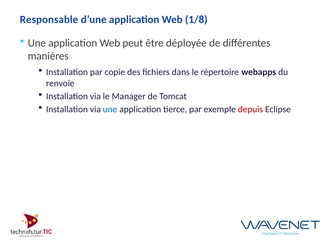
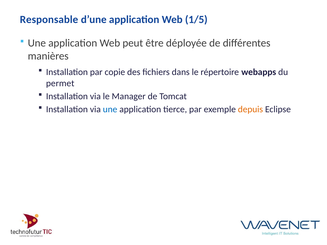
1/8: 1/8 -> 1/5
renvoie: renvoie -> permet
depuis colour: red -> orange
